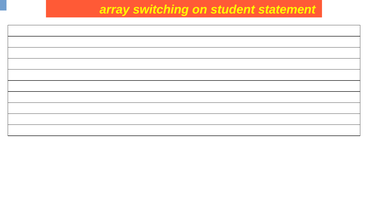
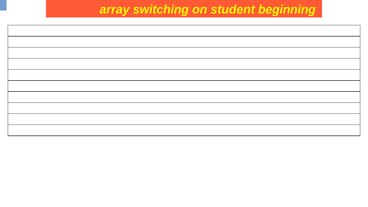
statement: statement -> beginning
